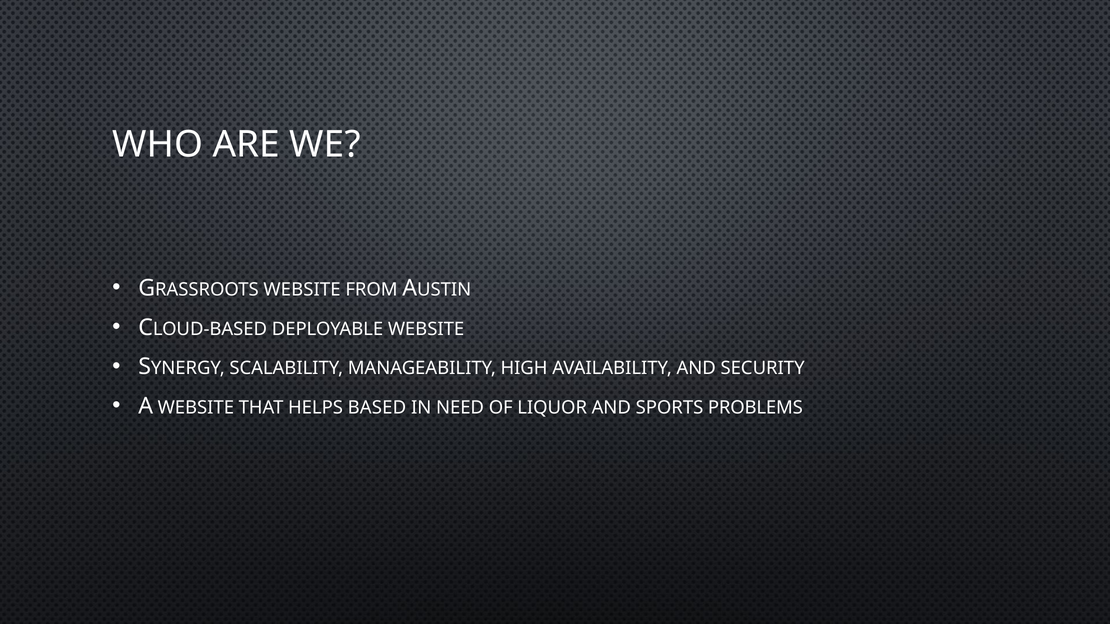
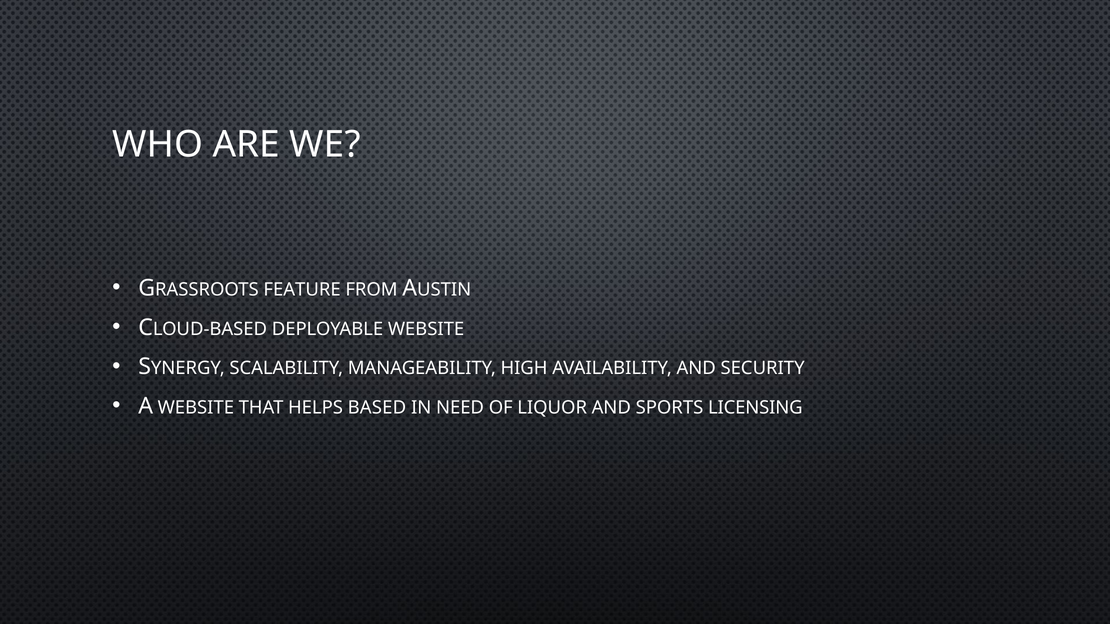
WEBSITE at (302, 290): WEBSITE -> FEATURE
PROBLEMS: PROBLEMS -> LICENSING
